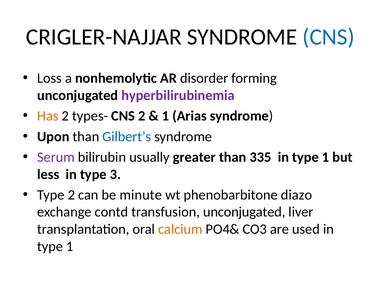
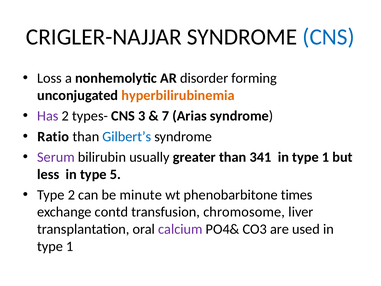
hyperbilirubinemia colour: purple -> orange
Has colour: orange -> purple
CNS 2: 2 -> 3
1 at (165, 116): 1 -> 7
Upon: Upon -> Ratio
335: 335 -> 341
3: 3 -> 5
diazo: diazo -> times
transfusion unconjugated: unconjugated -> chromosome
calcium colour: orange -> purple
